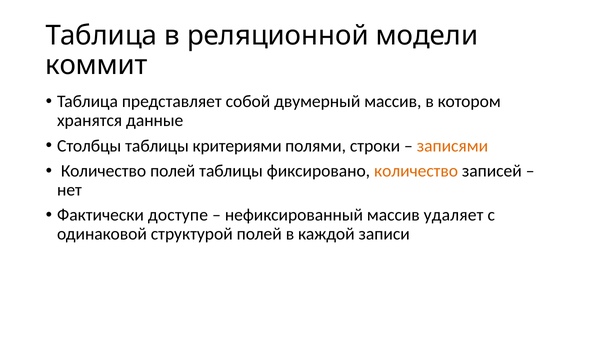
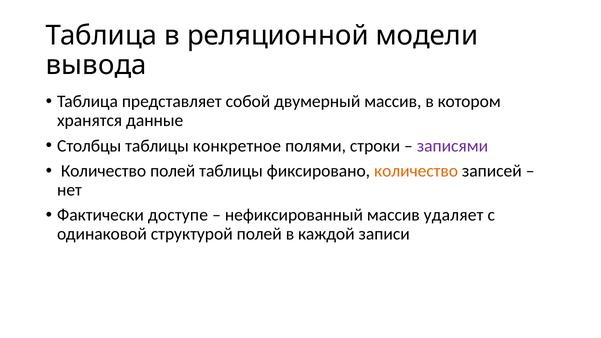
коммит: коммит -> вывода
критериями: критериями -> конкретное
записями colour: orange -> purple
